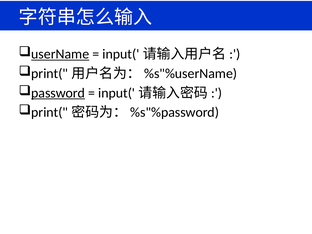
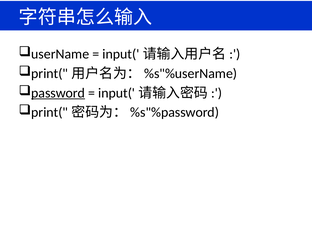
userName underline: present -> none
